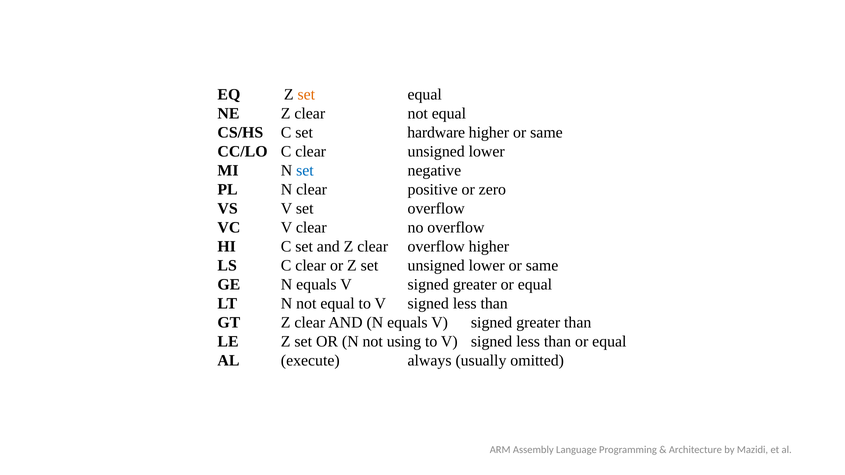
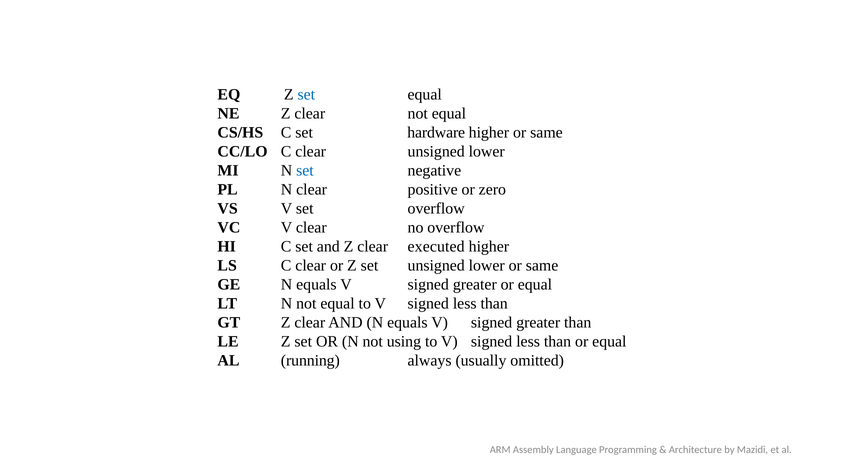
set at (306, 95) colour: orange -> blue
clear overflow: overflow -> executed
execute: execute -> running
